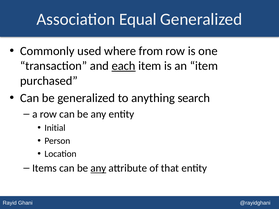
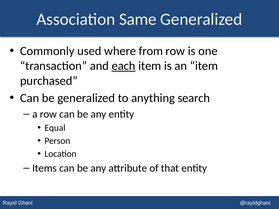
Equal: Equal -> Same
Initial: Initial -> Equal
any at (98, 168) underline: present -> none
